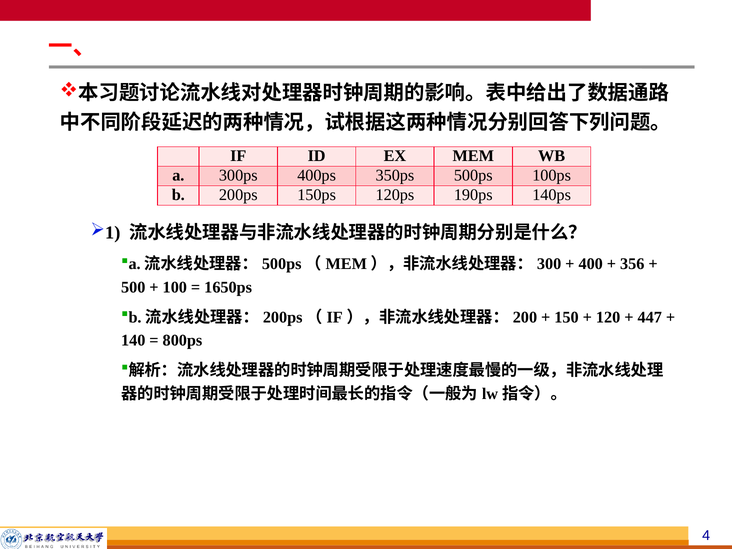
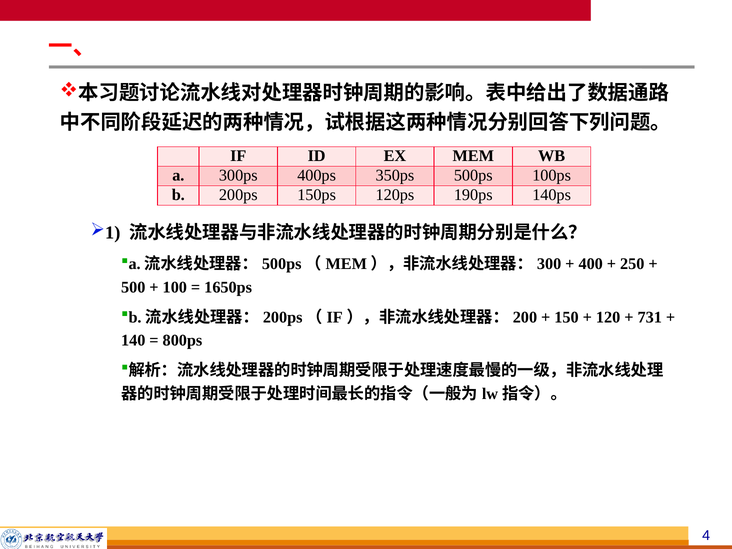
356: 356 -> 250
447: 447 -> 731
